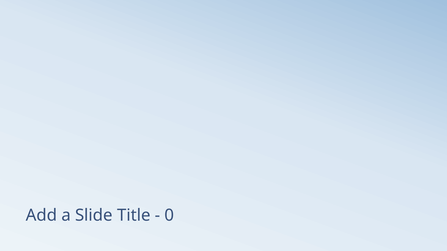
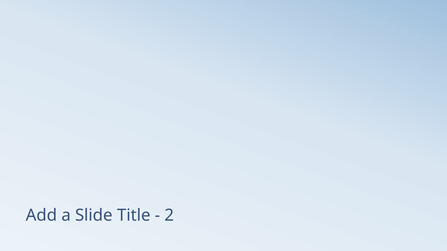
0: 0 -> 2
